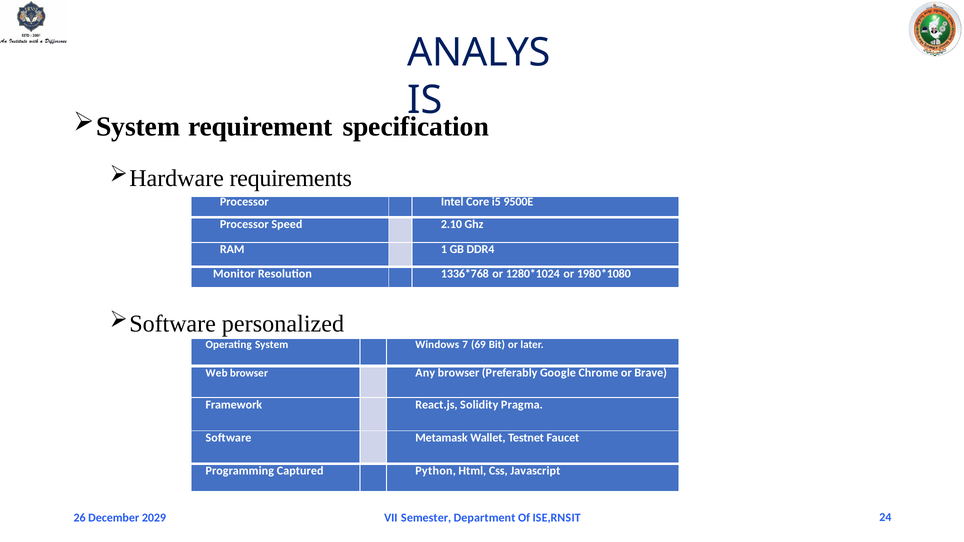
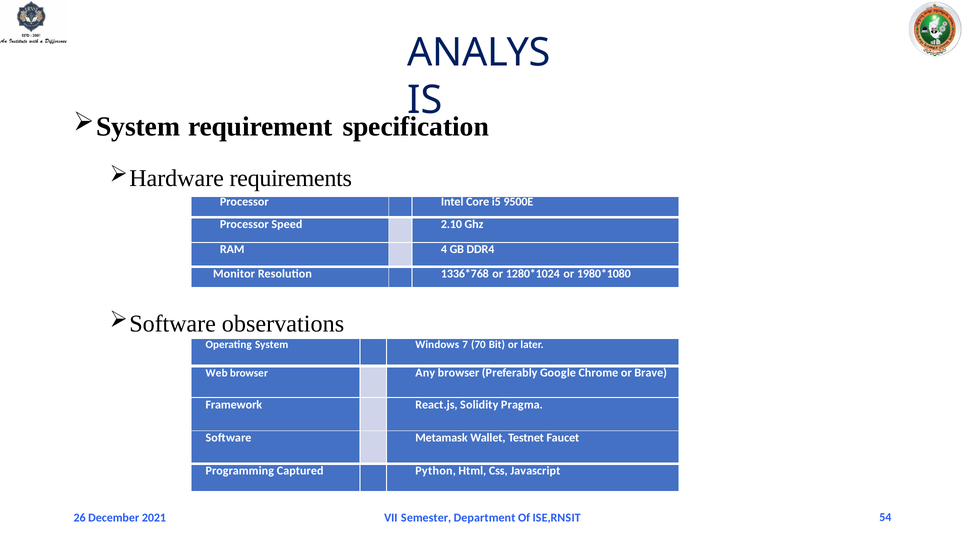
1: 1 -> 4
personalized: personalized -> observations
69: 69 -> 70
2029: 2029 -> 2021
24: 24 -> 54
